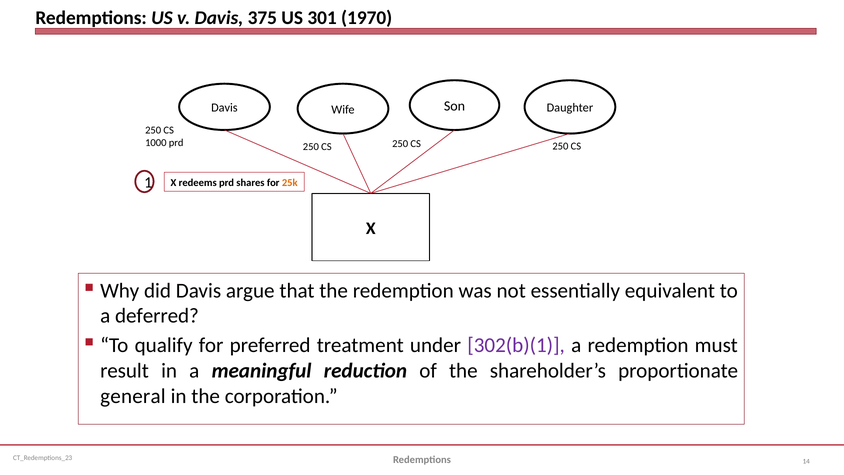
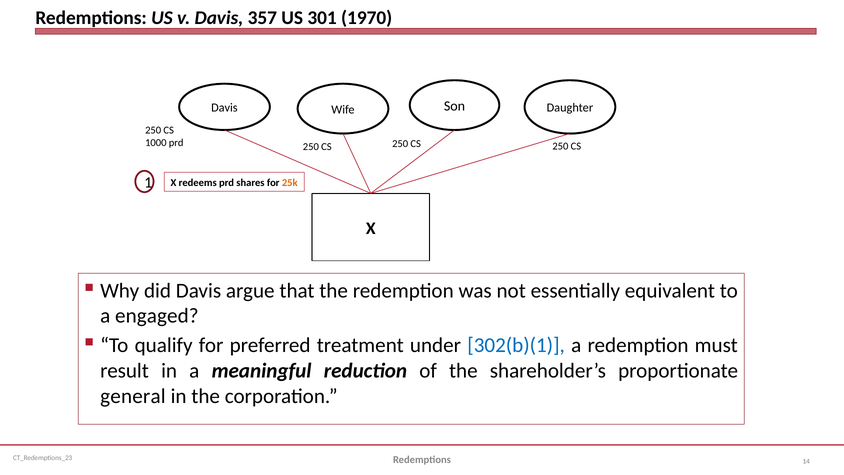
375: 375 -> 357
deferred: deferred -> engaged
302(b)(1 colour: purple -> blue
